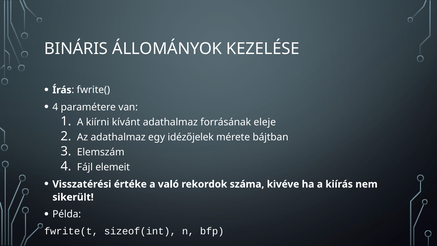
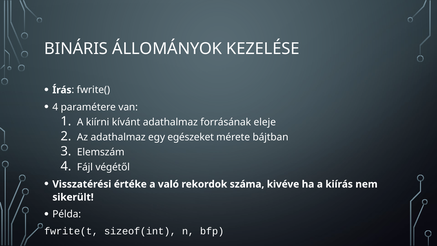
idézőjelek: idézőjelek -> egészeket
elemeit: elemeit -> végétől
